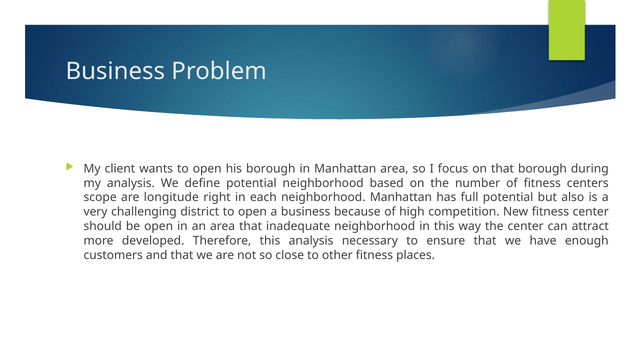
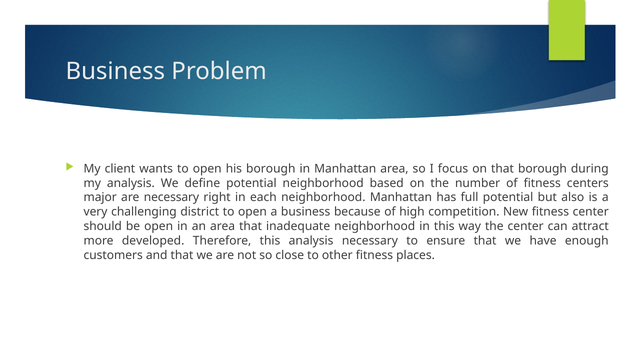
scope: scope -> major
are longitude: longitude -> necessary
